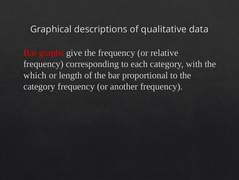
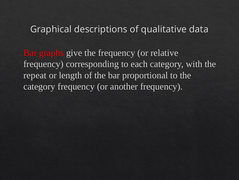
which: which -> repeat
